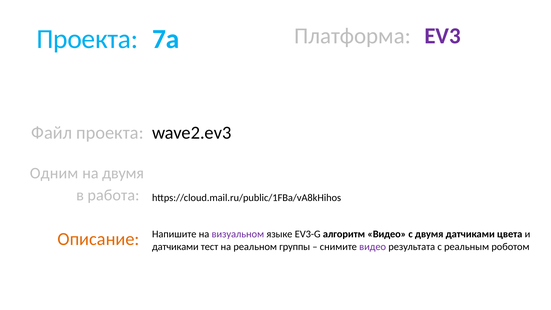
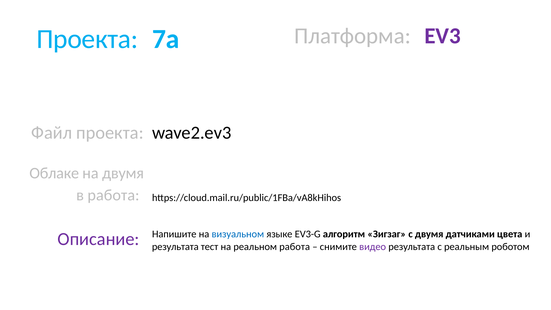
Одним: Одним -> Облаке
Описание colour: orange -> purple
визуальном colour: purple -> blue
алгоритм Видео: Видео -> Зигзаг
датчиками at (175, 247): датчиками -> результата
реальном группы: группы -> работа
